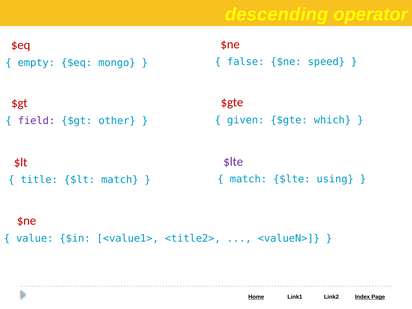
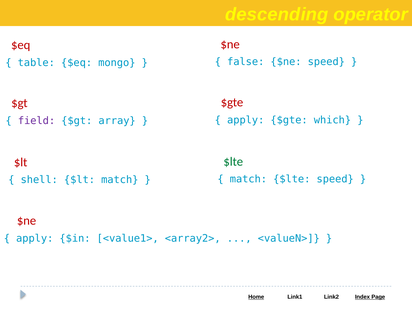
empty: empty -> table
given at (246, 120): given -> apply
other: other -> array
$lte at (233, 162) colour: purple -> green
$lte using: using -> speed
title: title -> shell
value at (35, 238): value -> apply
<title2>: <title2> -> <array2>
